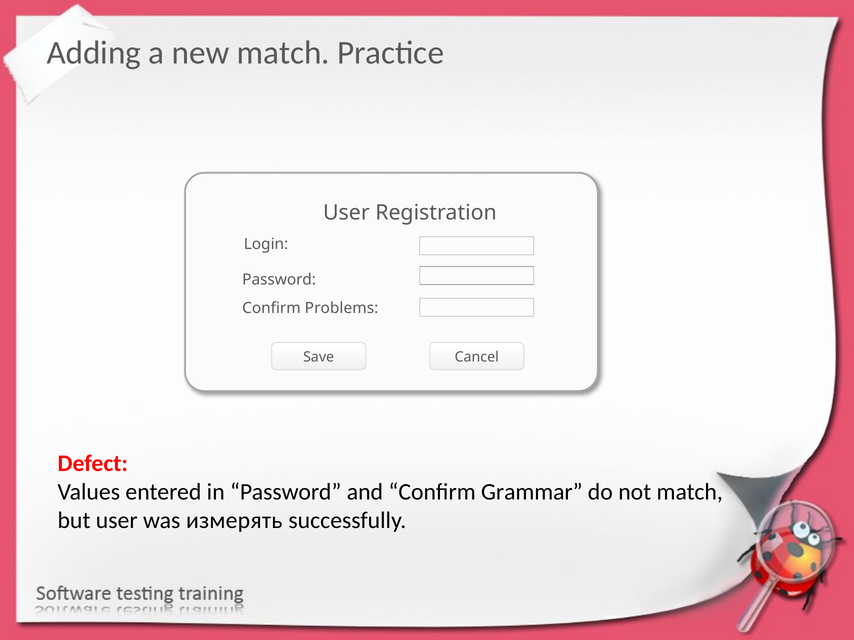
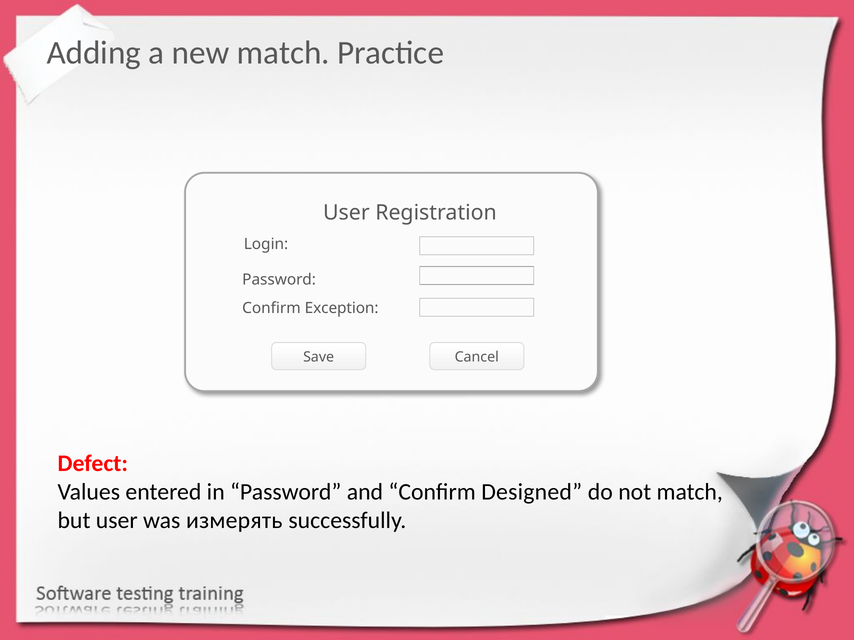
Problems: Problems -> Exception
Grammar: Grammar -> Designed
